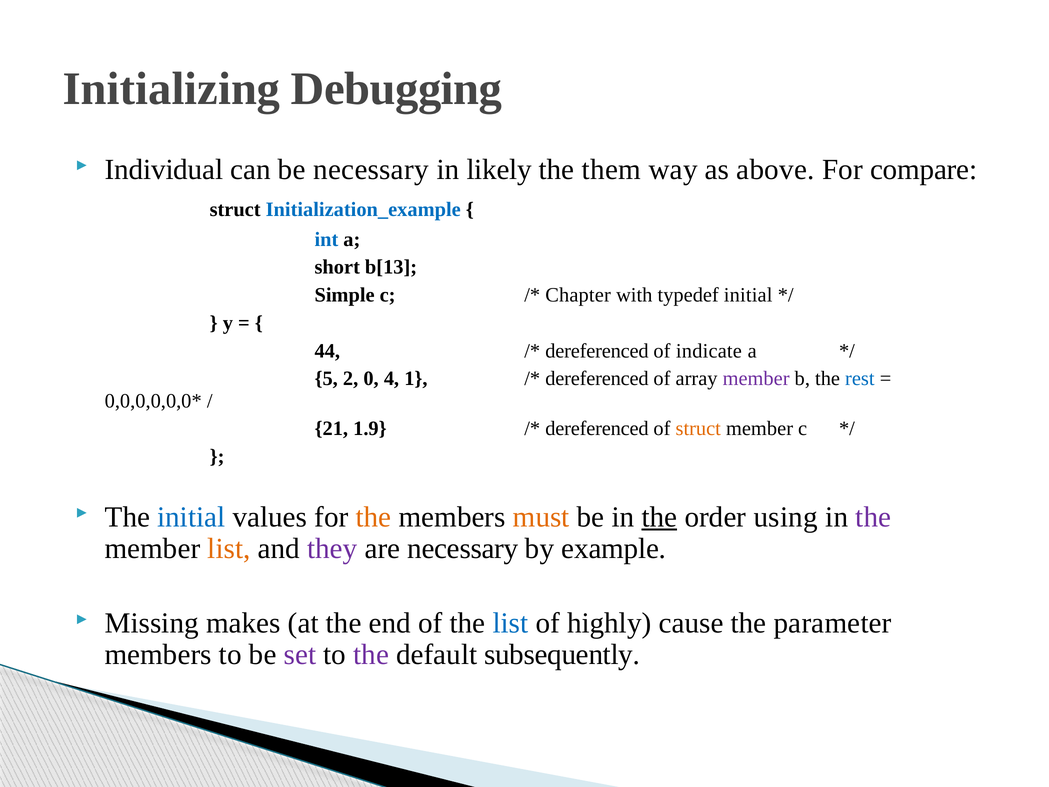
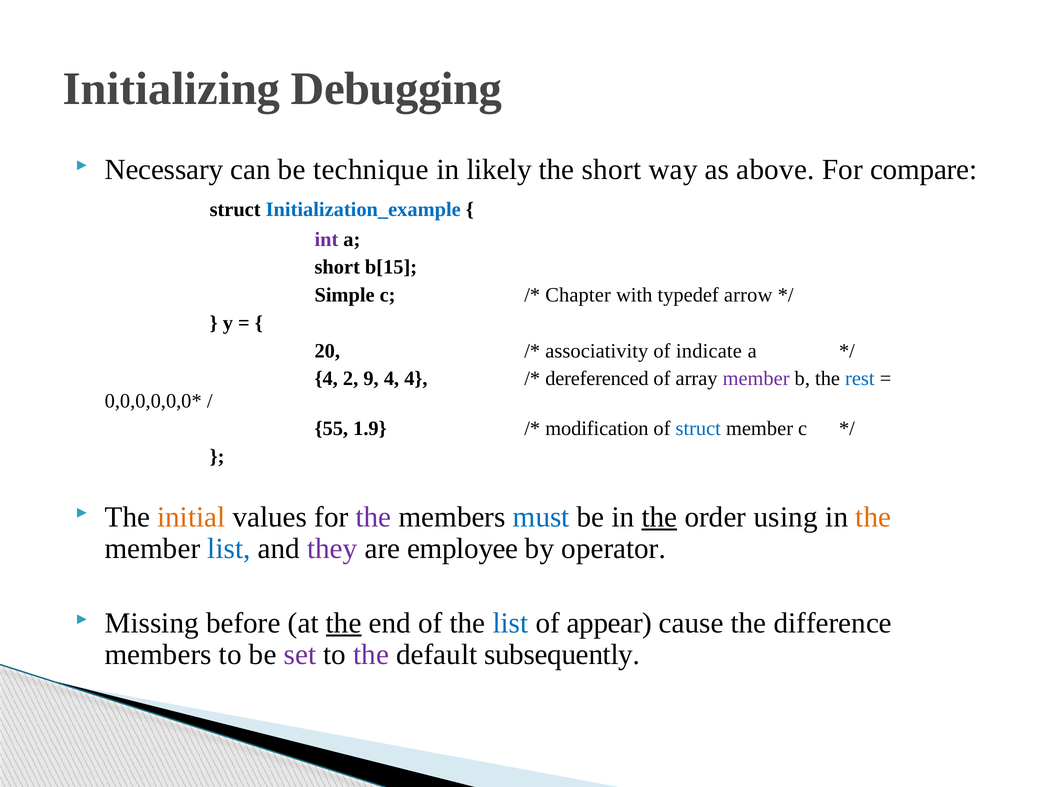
Individual: Individual -> Necessary
be necessary: necessary -> technique
the them: them -> short
int colour: blue -> purple
b[13: b[13 -> b[15
typedef initial: initial -> arrow
44: 44 -> 20
dereferenced at (597, 351): dereferenced -> associativity
5 at (326, 379): 5 -> 4
0: 0 -> 9
4 1: 1 -> 4
21: 21 -> 55
dereferenced at (597, 429): dereferenced -> modification
struct at (698, 429) colour: orange -> blue
initial at (191, 517) colour: blue -> orange
the at (373, 517) colour: orange -> purple
must colour: orange -> blue
the at (873, 517) colour: purple -> orange
list at (229, 548) colour: orange -> blue
are necessary: necessary -> employee
example: example -> operator
makes: makes -> before
the at (344, 623) underline: none -> present
highly: highly -> appear
parameter: parameter -> difference
